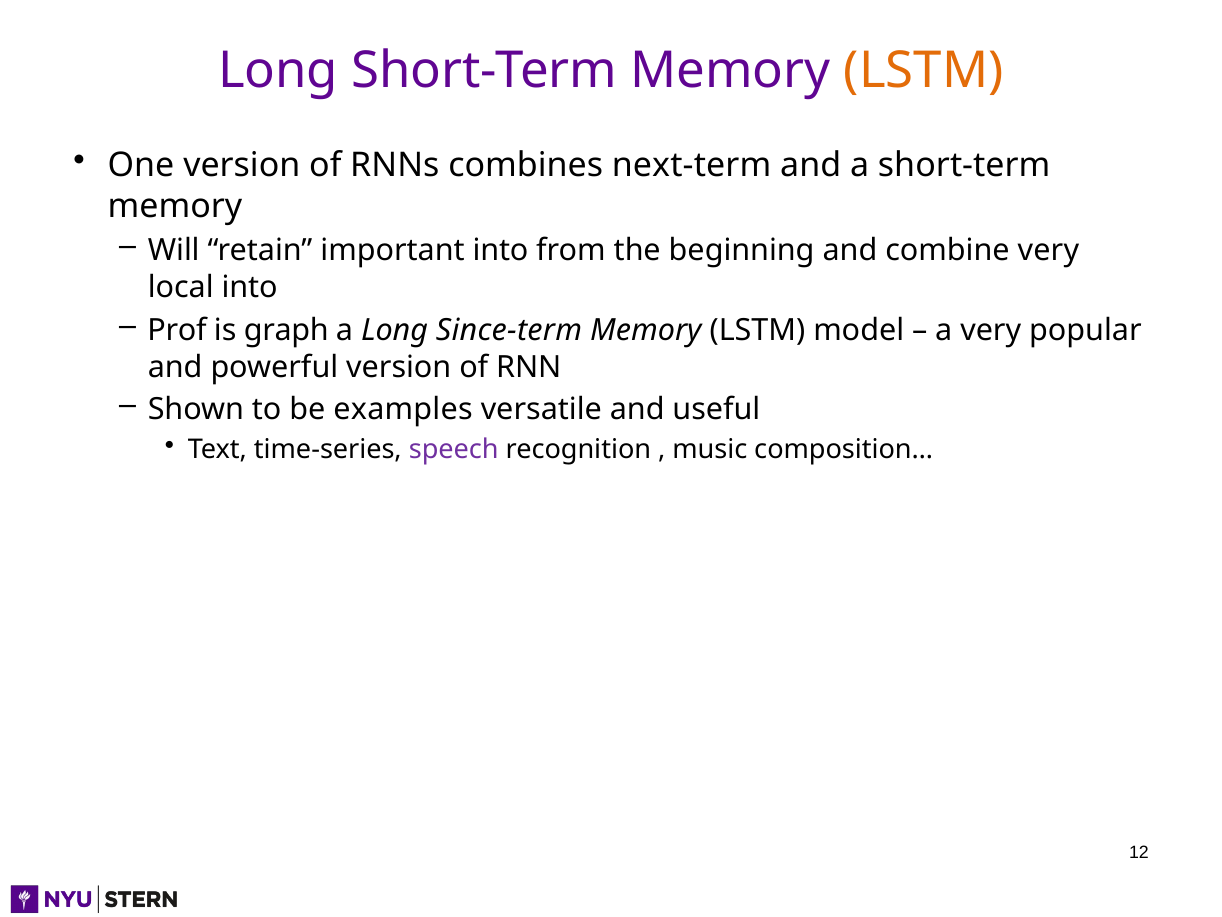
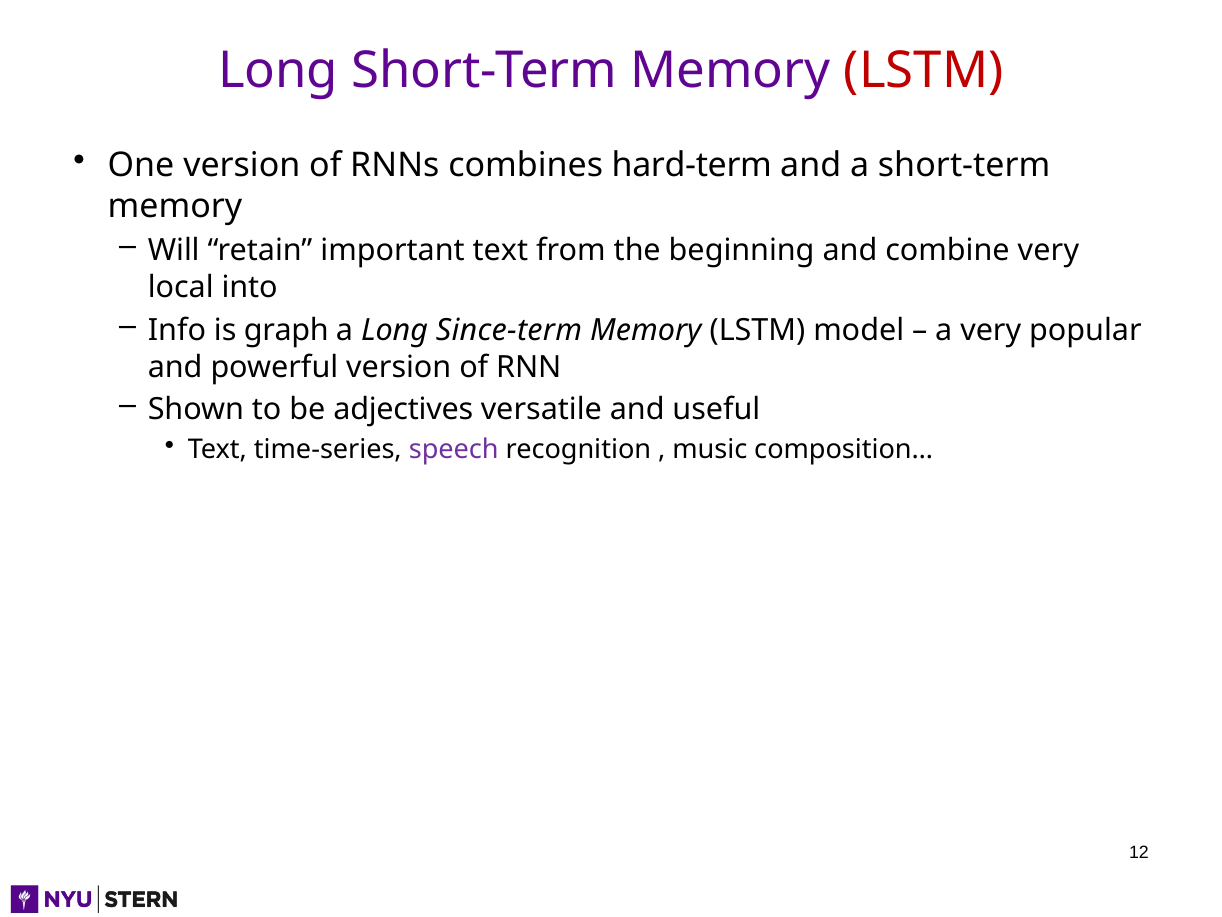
LSTM at (924, 70) colour: orange -> red
next-term: next-term -> hard-term
important into: into -> text
Prof: Prof -> Info
examples: examples -> adjectives
